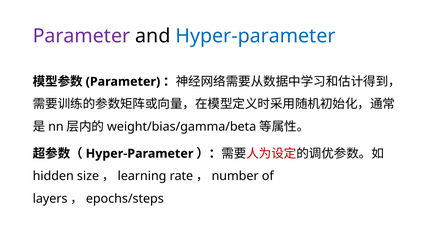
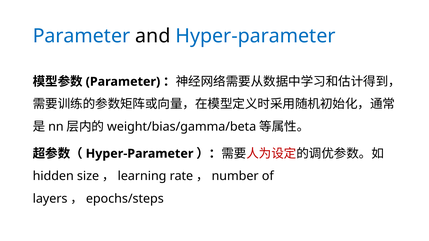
Parameter at (81, 36) colour: purple -> blue
